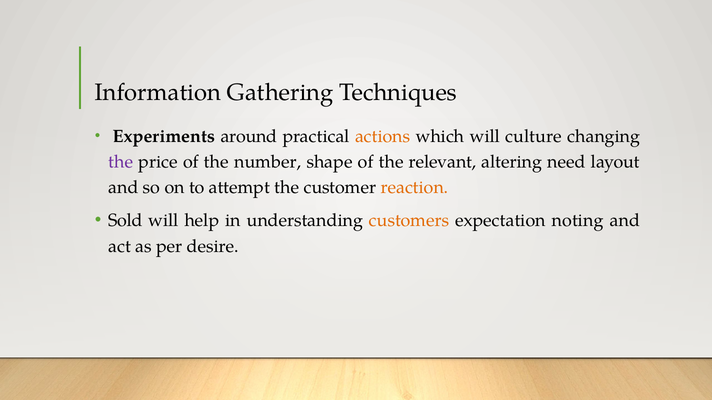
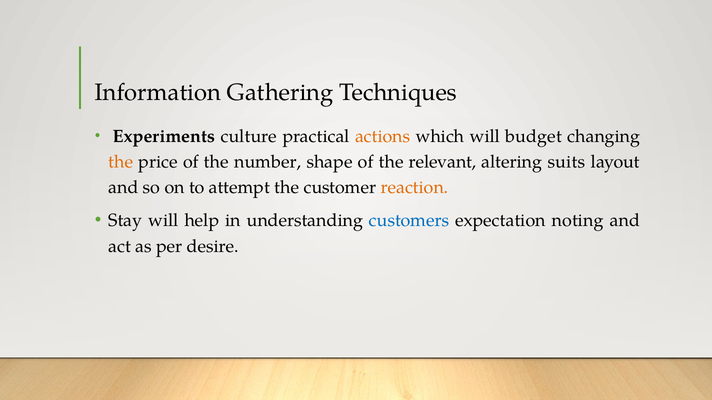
around: around -> culture
culture: culture -> budget
the at (121, 162) colour: purple -> orange
need: need -> suits
Sold: Sold -> Stay
customers colour: orange -> blue
